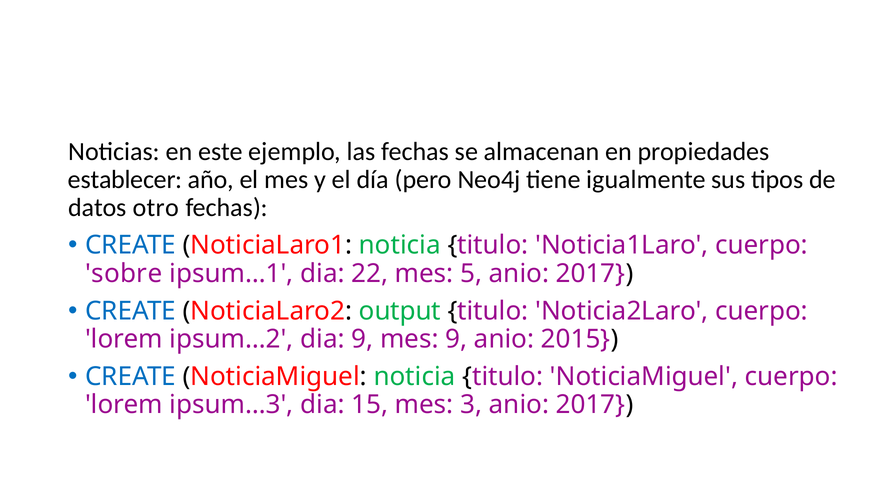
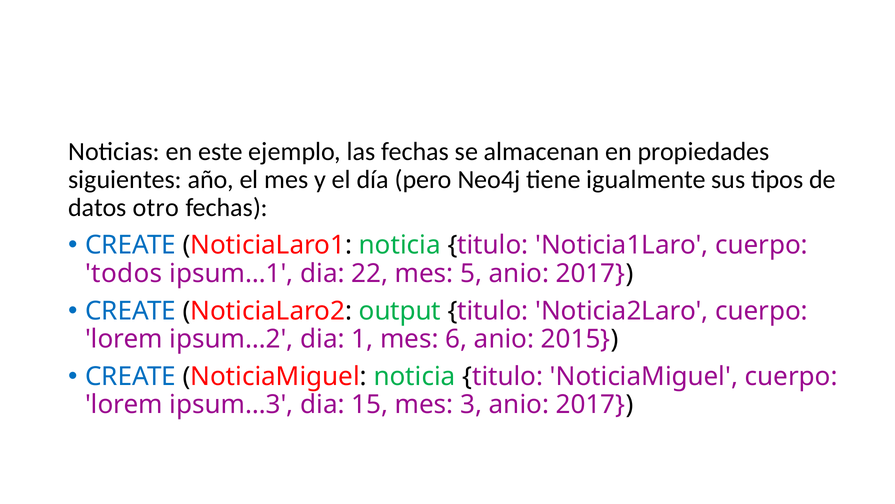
establecer: establecer -> siguientes
sobre: sobre -> todos
dia 9: 9 -> 1
mes 9: 9 -> 6
